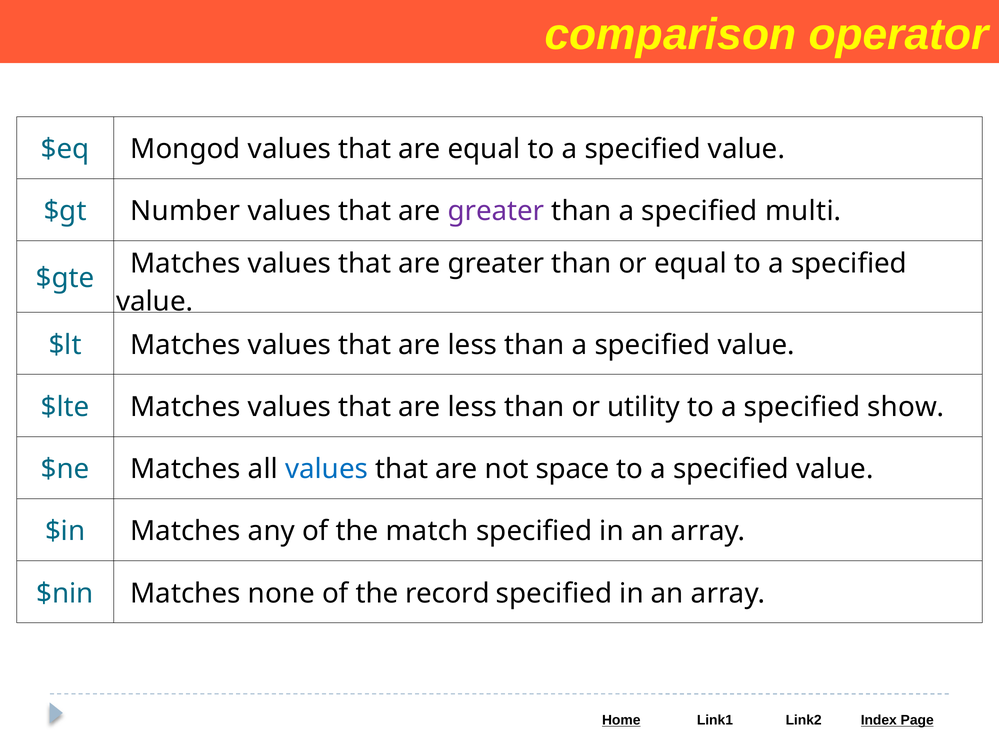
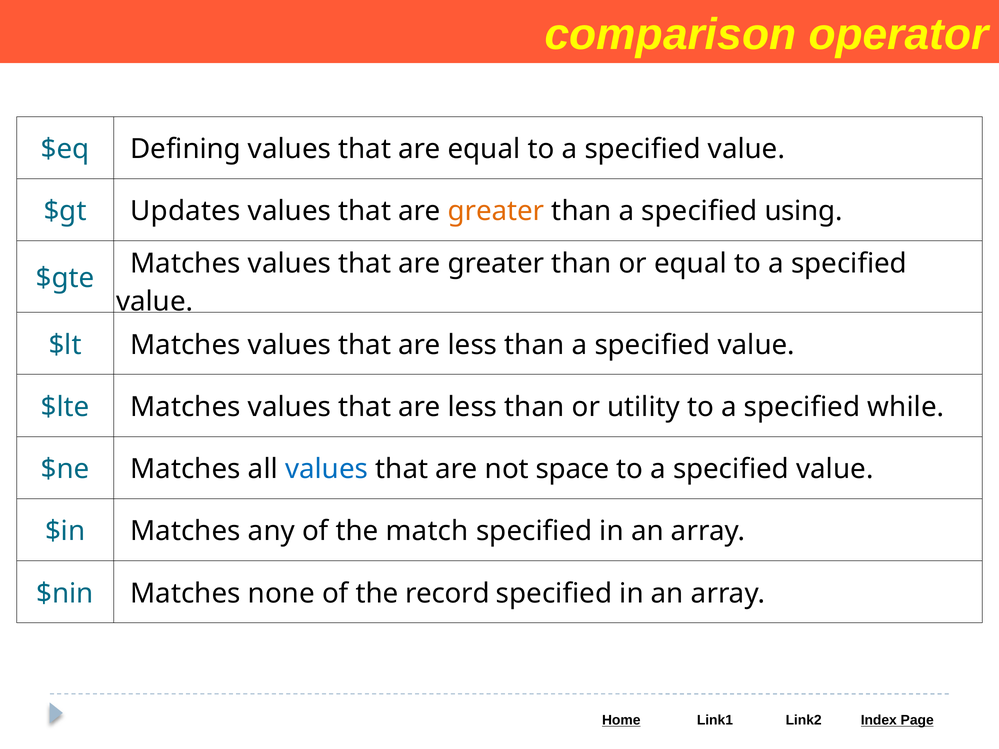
Mongod: Mongod -> Defining
Number: Number -> Updates
greater at (496, 211) colour: purple -> orange
multi: multi -> using
show: show -> while
